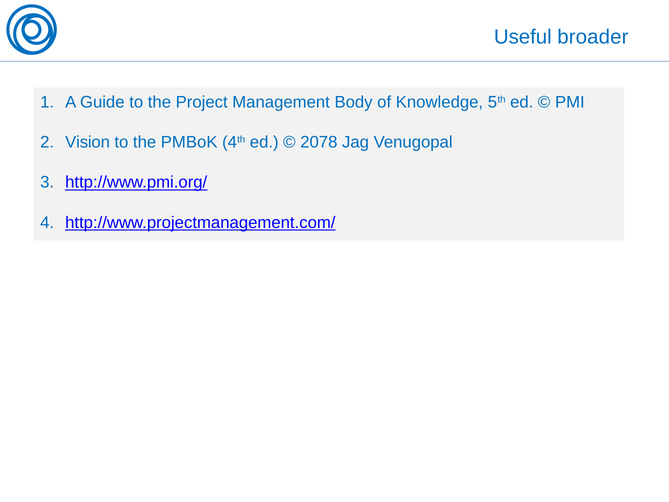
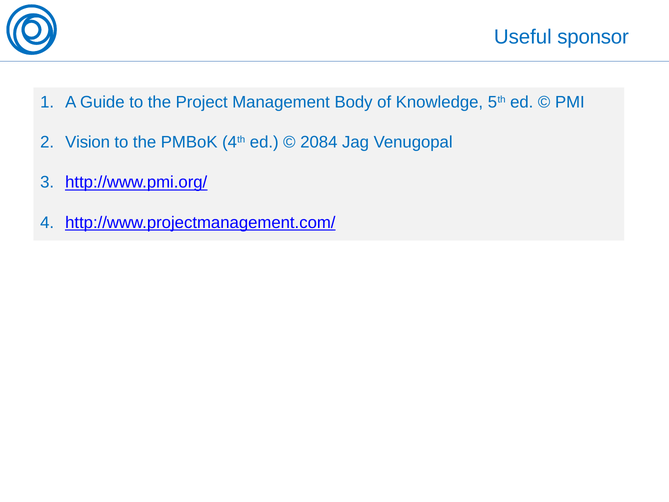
broader: broader -> sponsor
2078: 2078 -> 2084
